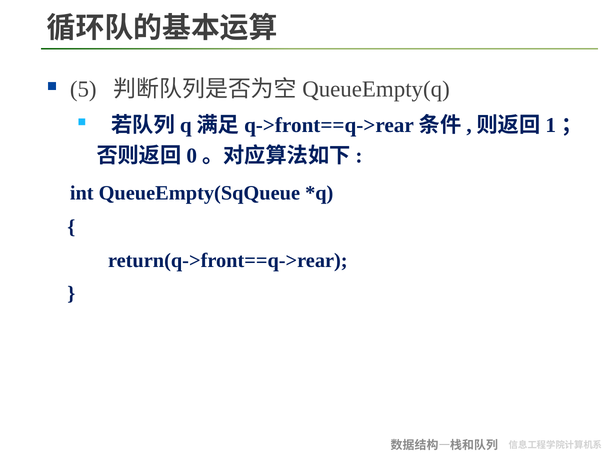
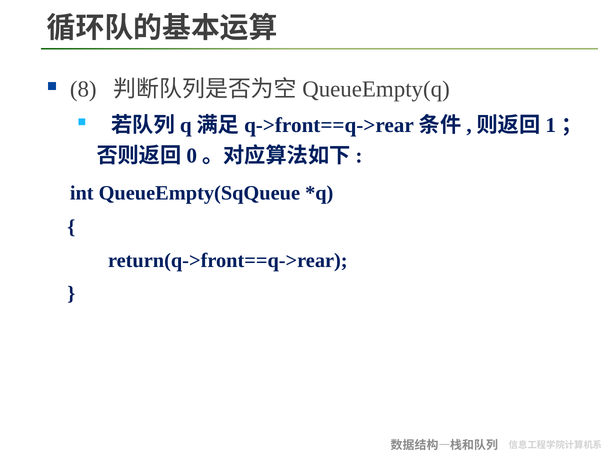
5: 5 -> 8
